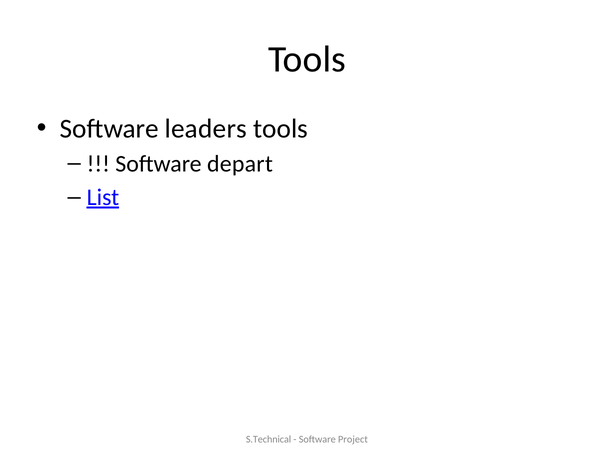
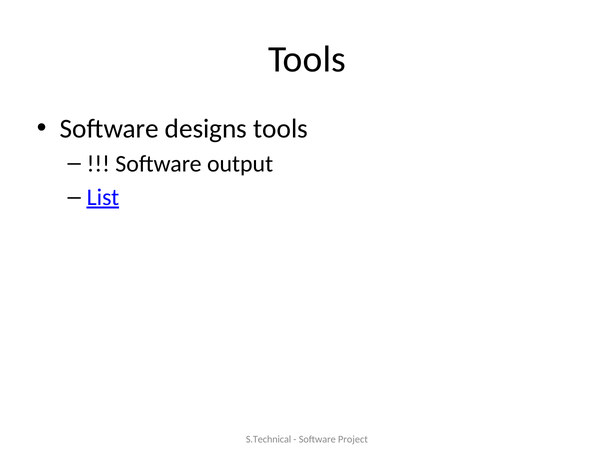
leaders: leaders -> designs
depart: depart -> output
